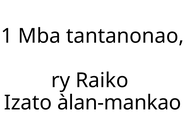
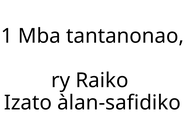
àlan-mankao: àlan-mankao -> àlan-safidiko
